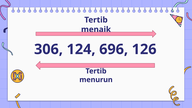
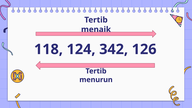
306: 306 -> 118
696: 696 -> 342
